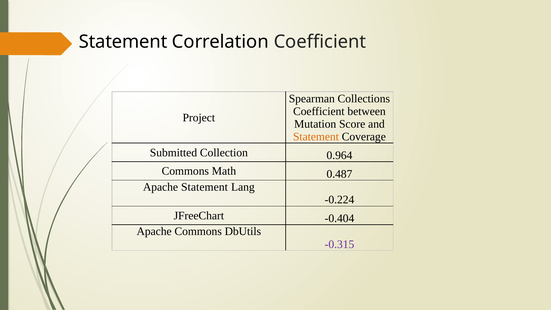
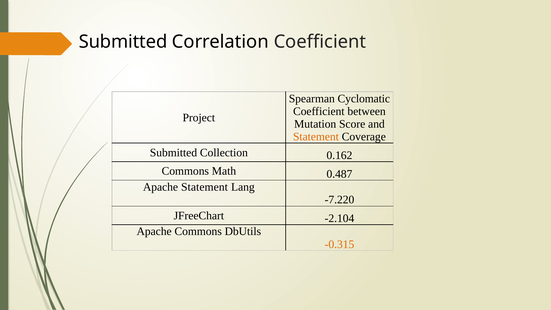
Statement at (123, 42): Statement -> Submitted
Collections: Collections -> Cyclomatic
0.964: 0.964 -> 0.162
-0.224: -0.224 -> -7.220
-0.404: -0.404 -> -2.104
-0.315 colour: purple -> orange
